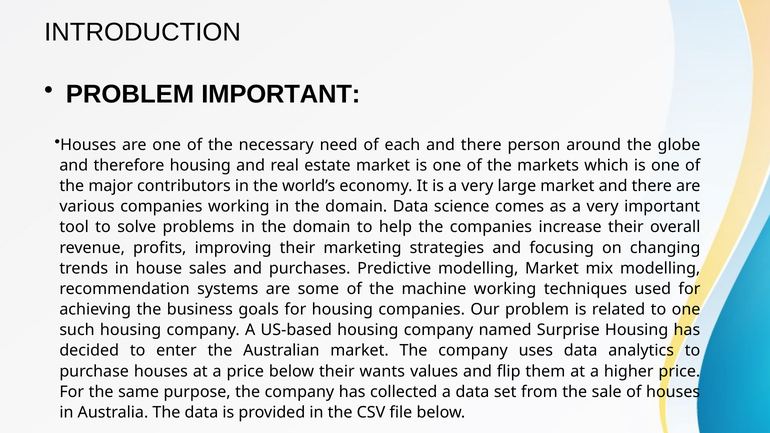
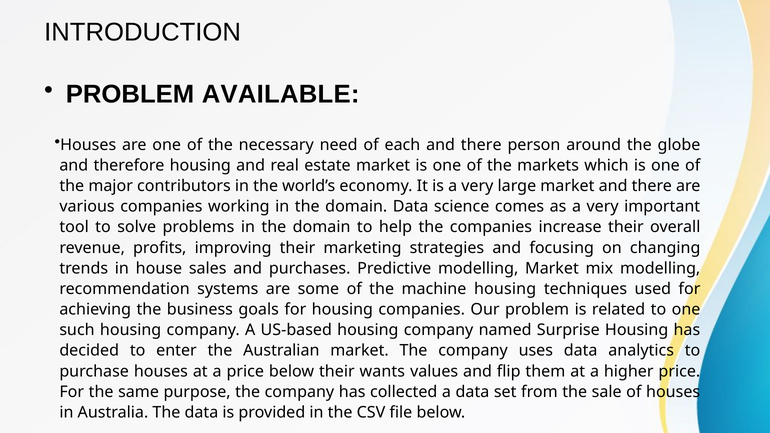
PROBLEM IMPORTANT: IMPORTANT -> AVAILABLE
machine working: working -> housing
